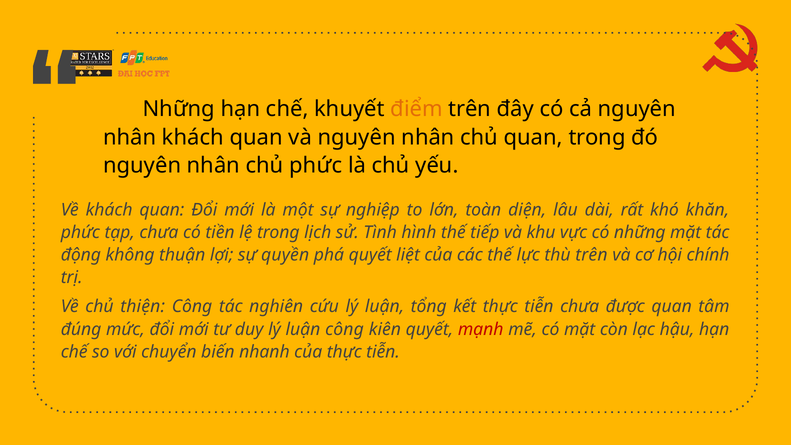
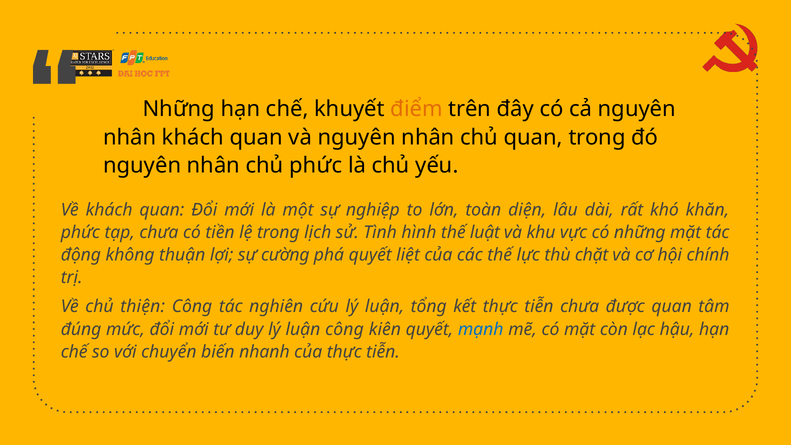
tiếp: tiếp -> luật
quyền: quyền -> cường
thù trên: trên -> chặt
mạnh colour: red -> blue
